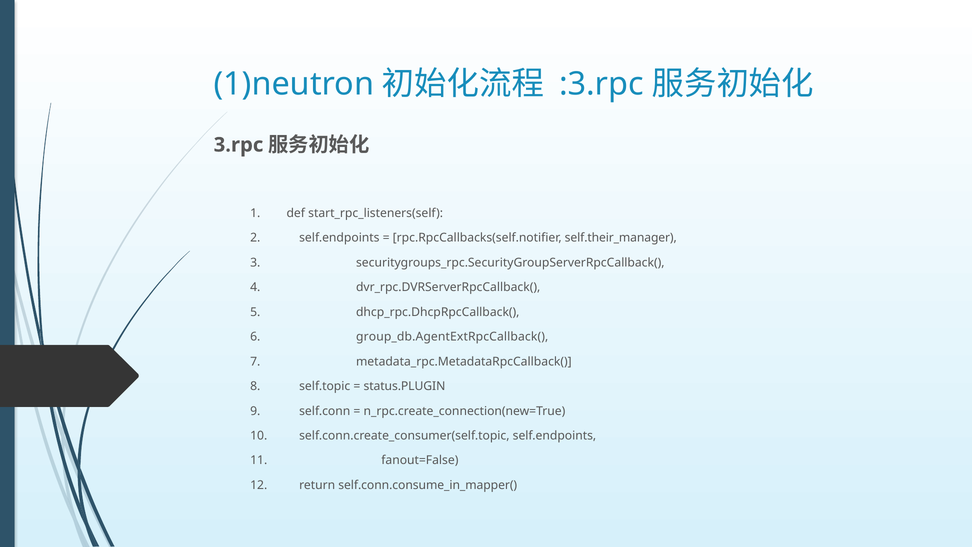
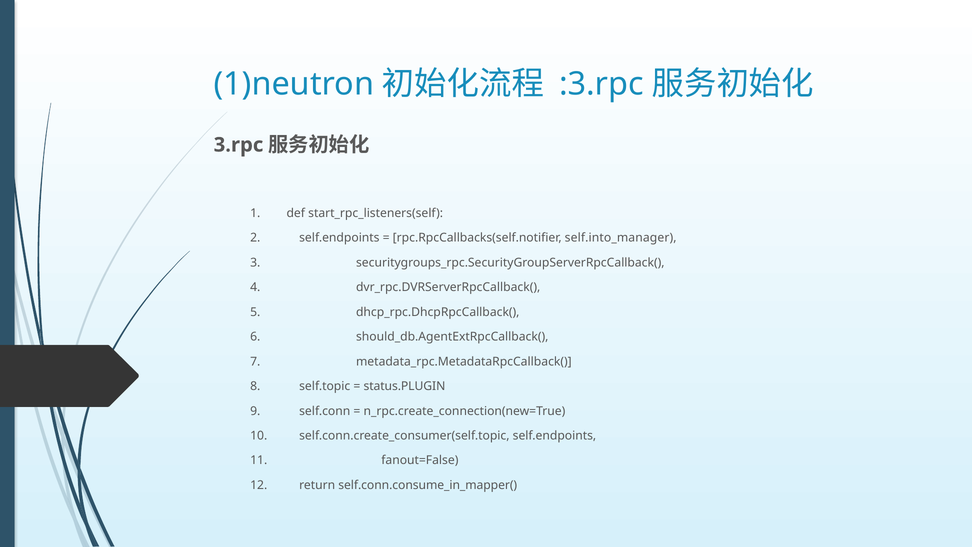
self.their_manager: self.their_manager -> self.into_manager
group_db.AgentExtRpcCallback(: group_db.AgentExtRpcCallback( -> should_db.AgentExtRpcCallback(
